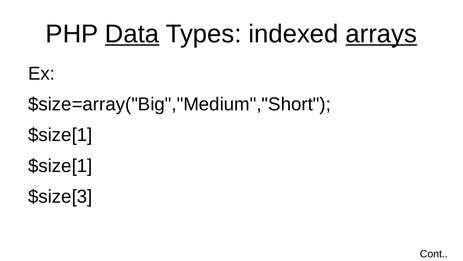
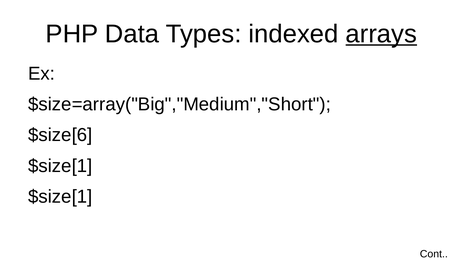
Data underline: present -> none
$size[1 at (60, 135): $size[1 -> $size[6
$size[3 at (60, 196): $size[3 -> $size[1
